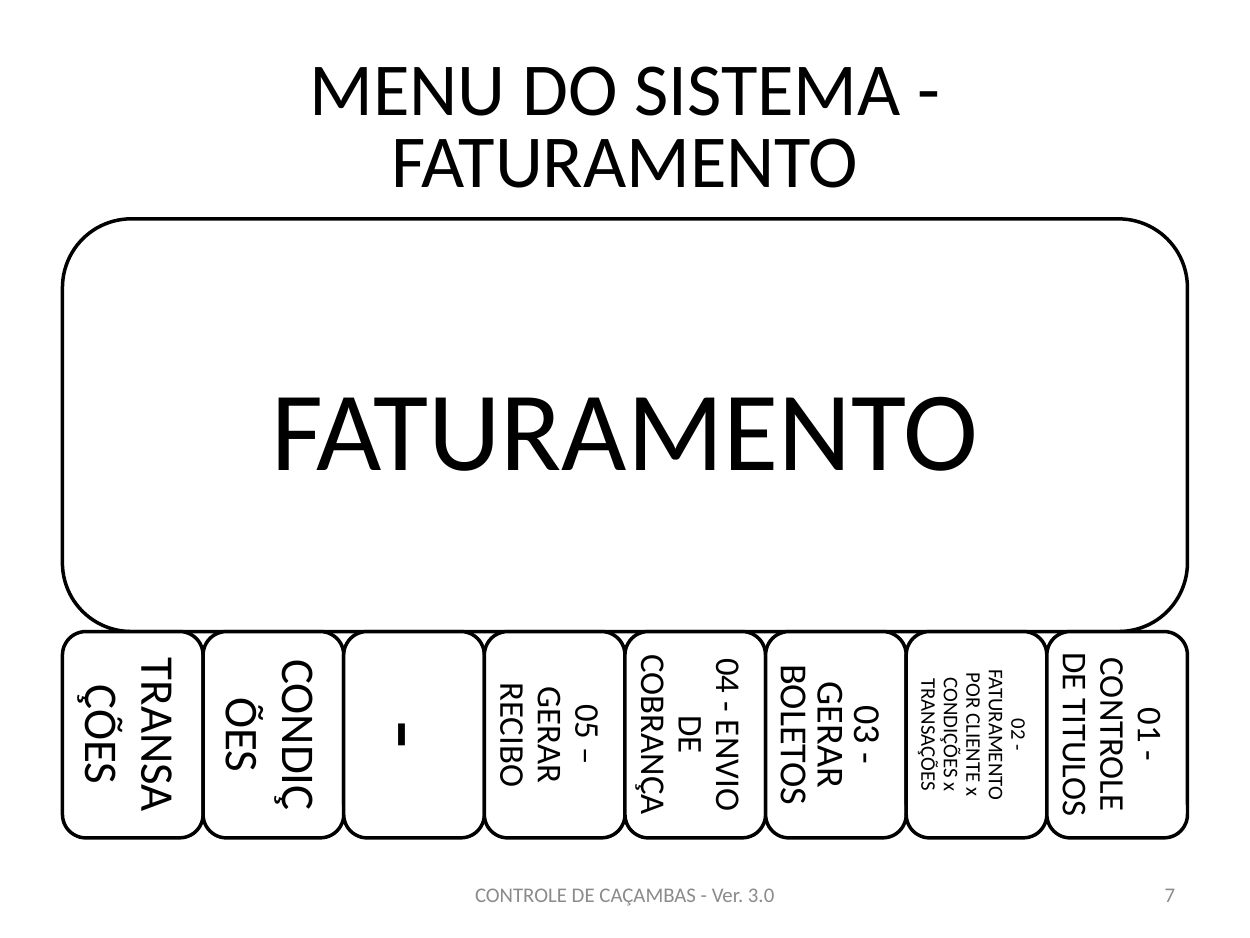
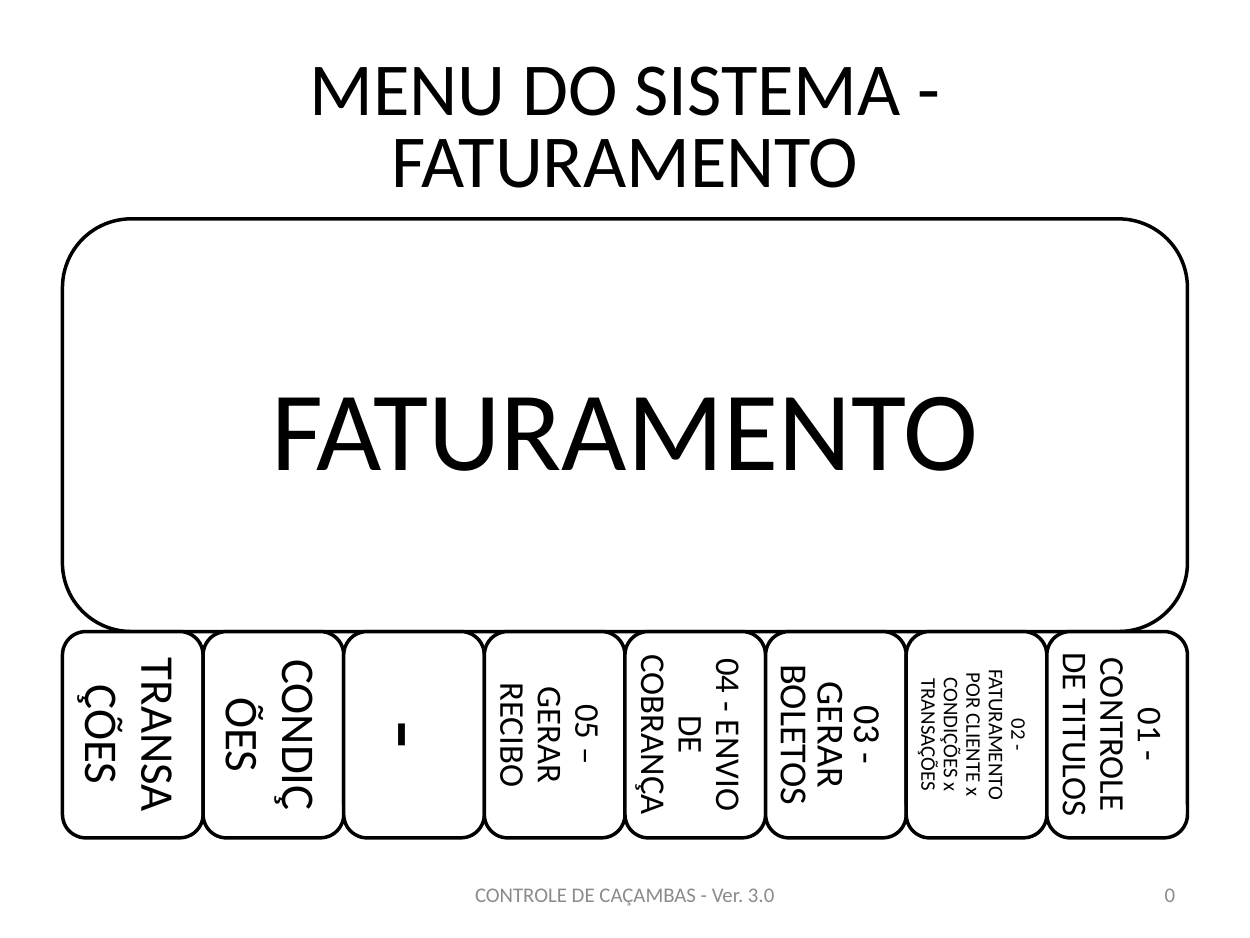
3.0 7: 7 -> 0
